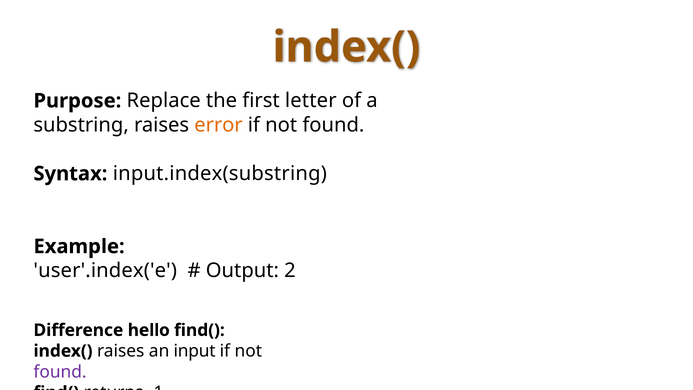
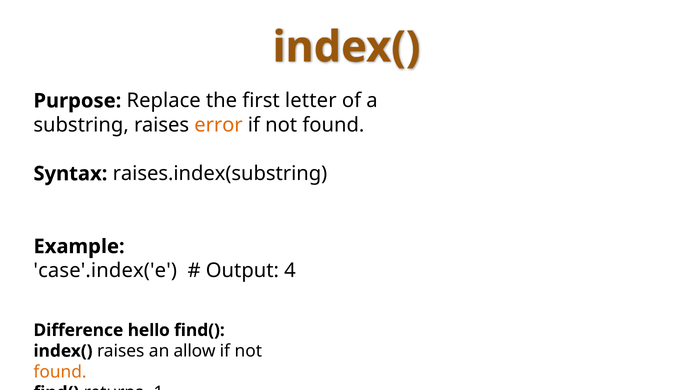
input.index(substring: input.index(substring -> raises.index(substring
user'.index('e: user'.index('e -> case'.index('e
2: 2 -> 4
input: input -> allow
found at (60, 372) colour: purple -> orange
